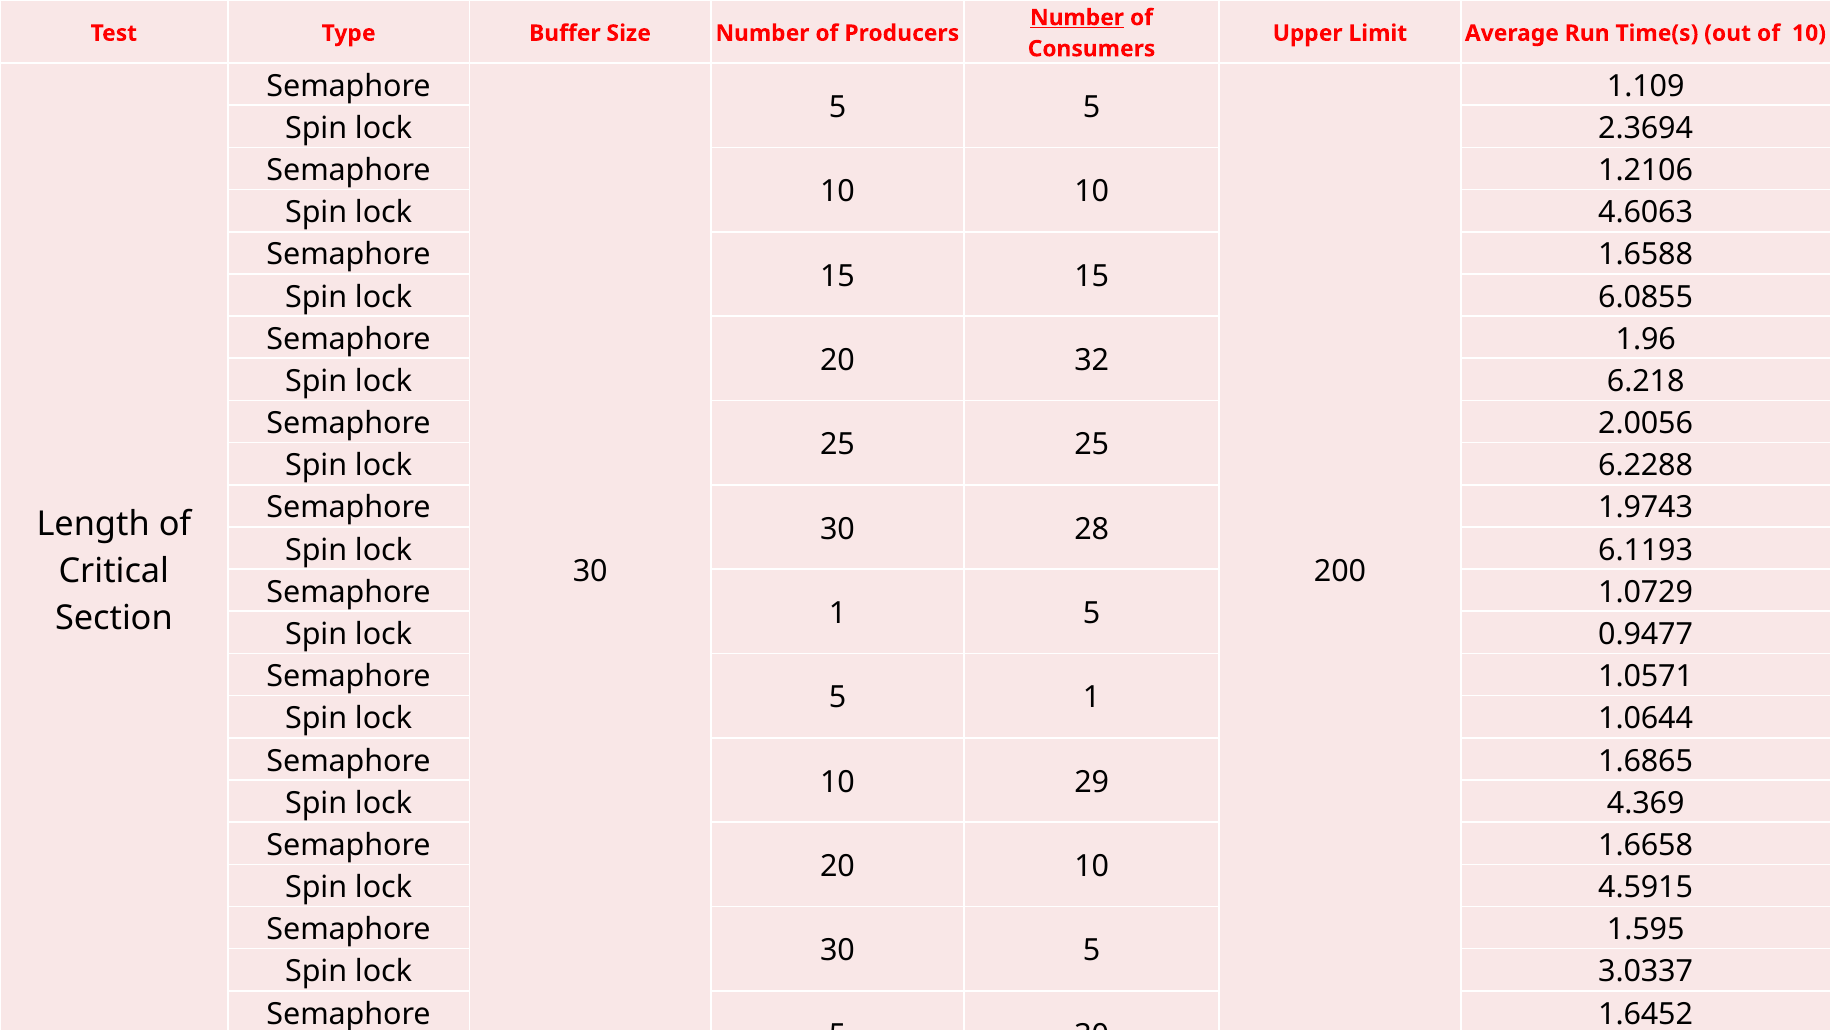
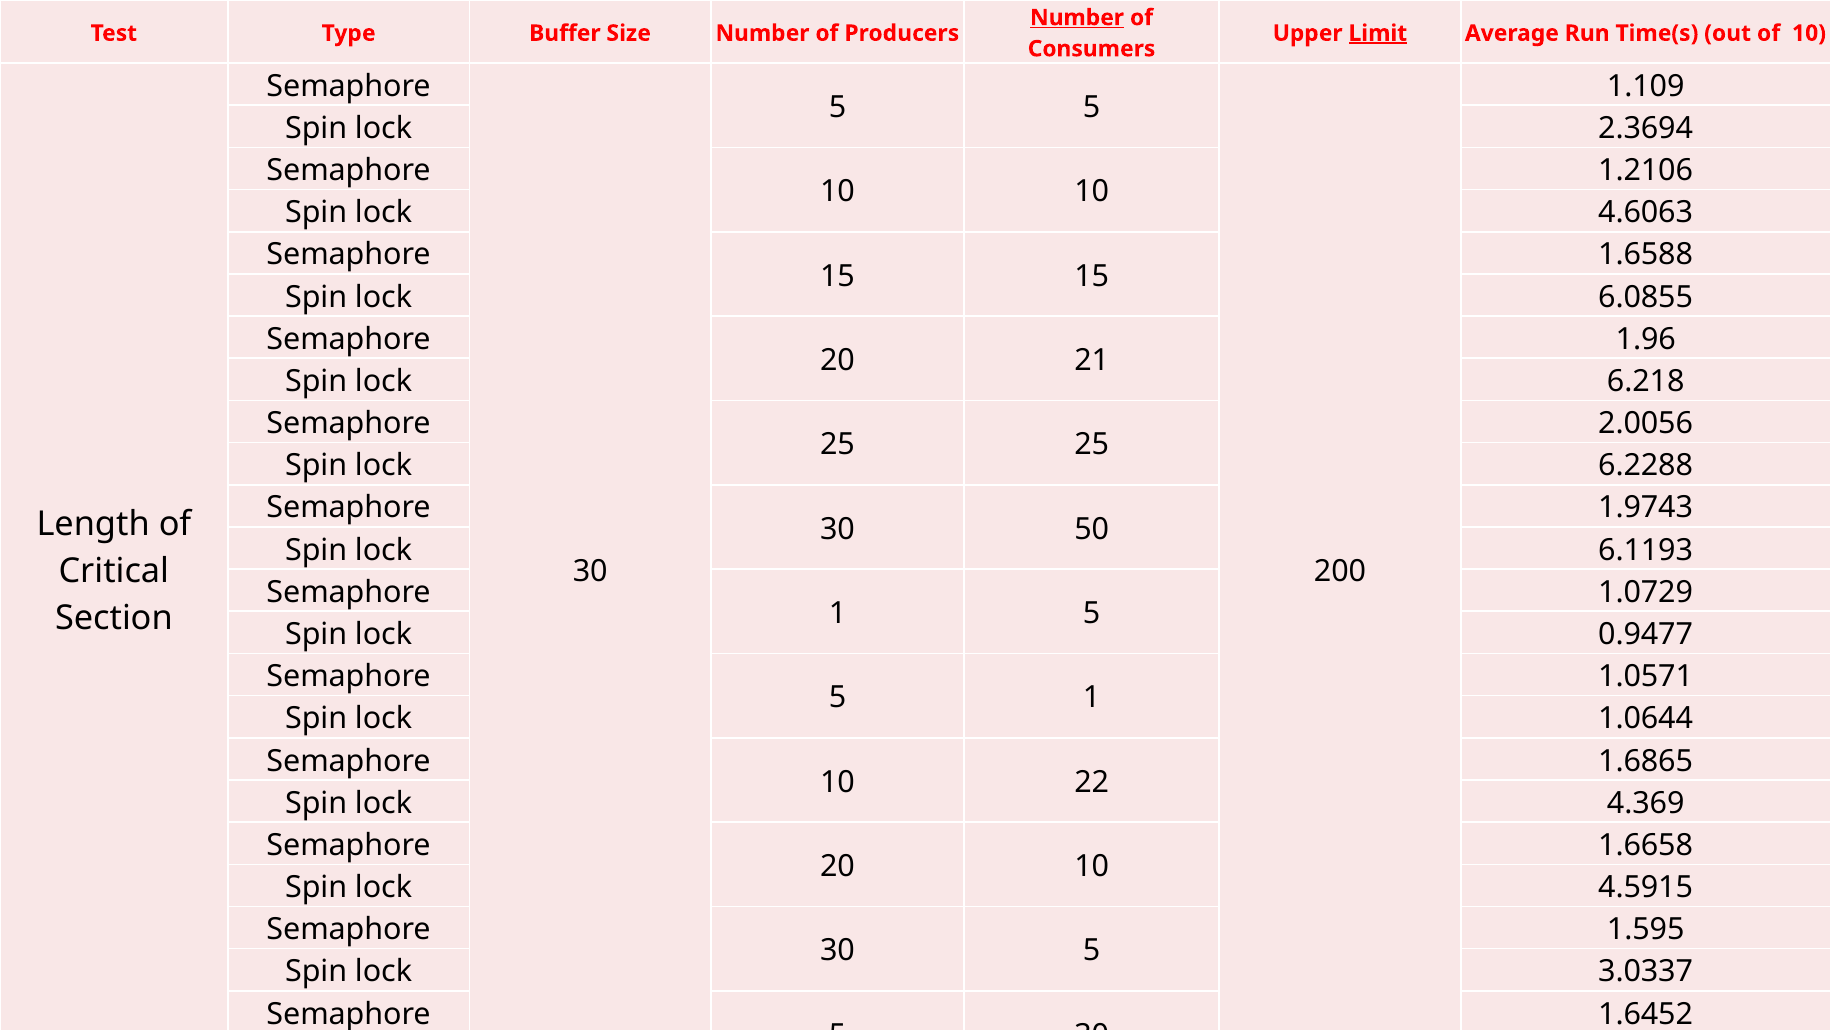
Limit underline: none -> present
32: 32 -> 21
28: 28 -> 50
29: 29 -> 22
